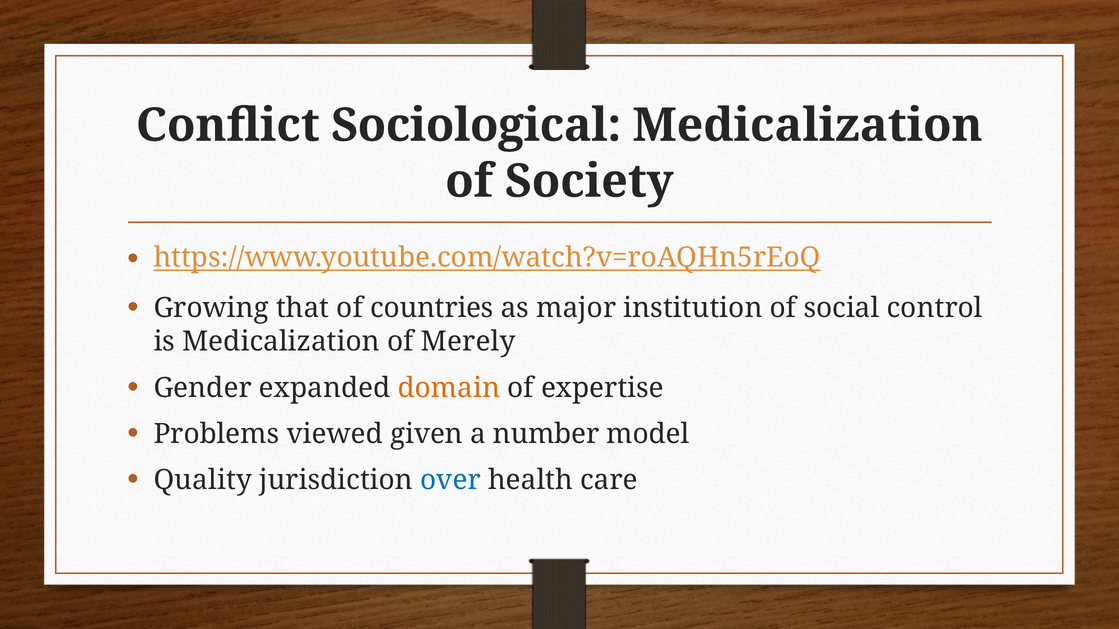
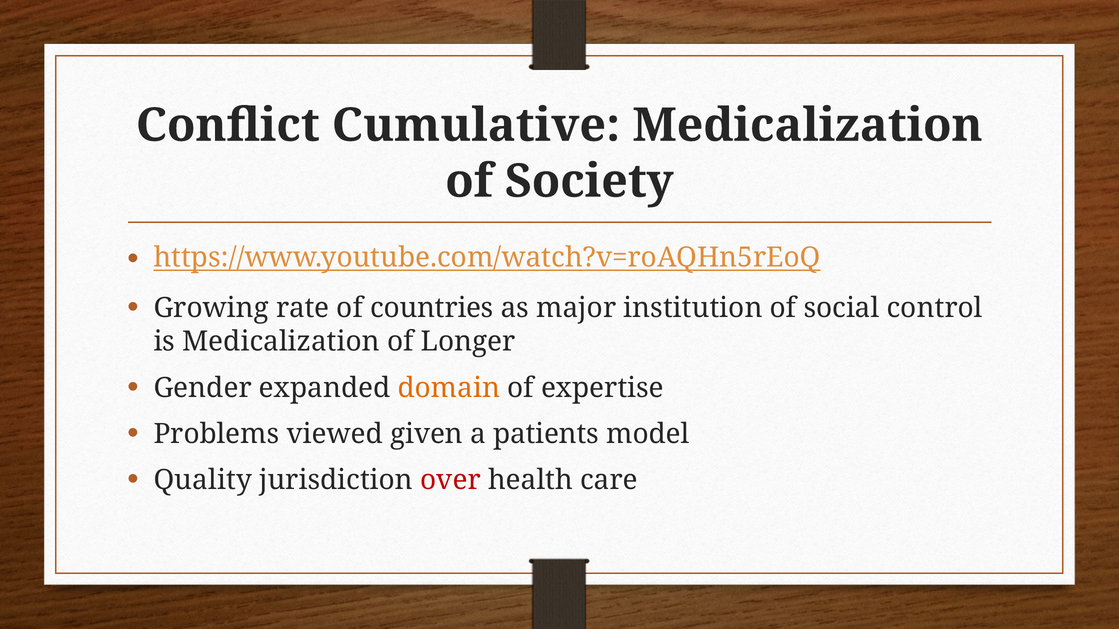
Sociological: Sociological -> Cumulative
that: that -> rate
Merely: Merely -> Longer
number: number -> patients
over colour: blue -> red
